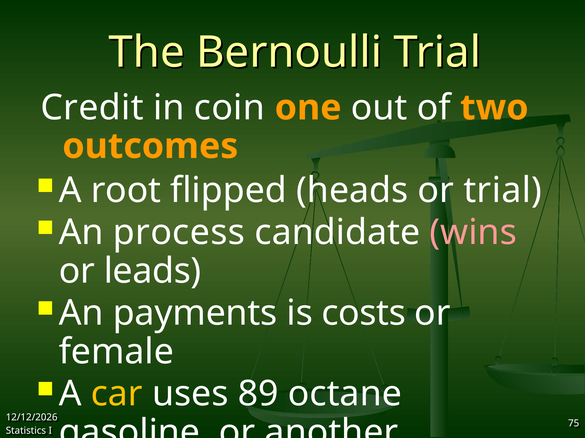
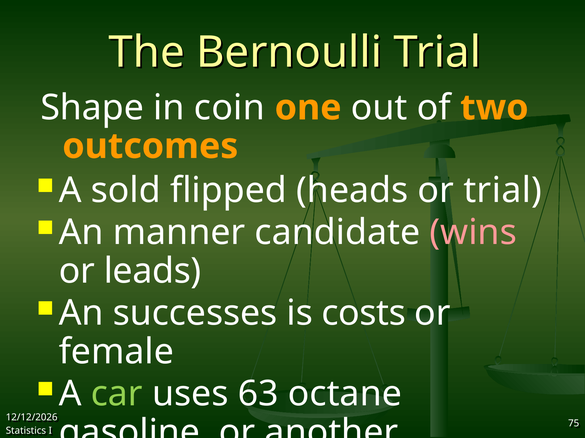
Credit: Credit -> Shape
root: root -> sold
process: process -> manner
payments: payments -> successes
car colour: yellow -> light green
89: 89 -> 63
